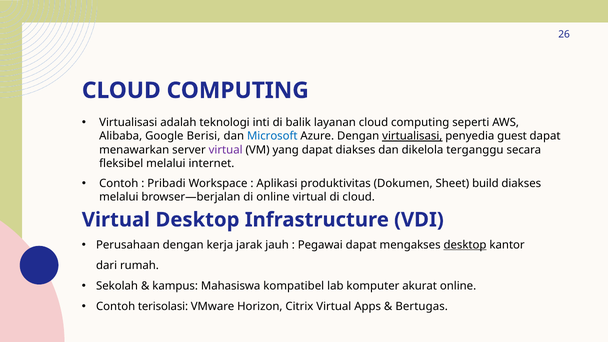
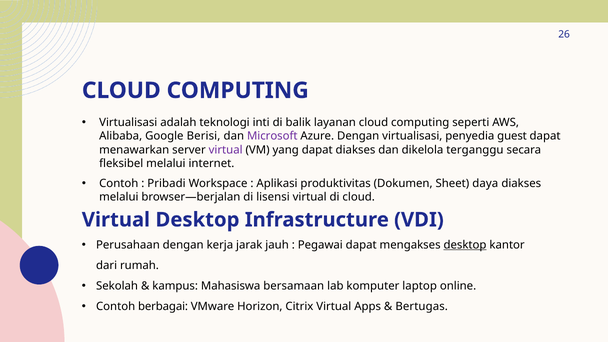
Microsoft colour: blue -> purple
virtualisasi at (412, 136) underline: present -> none
build: build -> daya
di online: online -> lisensi
kompatibel: kompatibel -> bersamaan
akurat: akurat -> laptop
terisolasi: terisolasi -> berbagai
